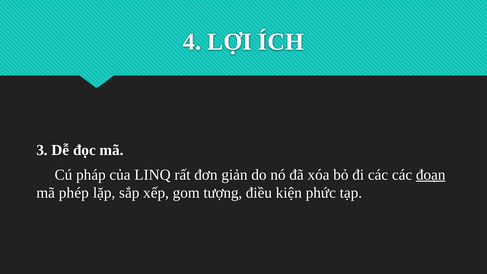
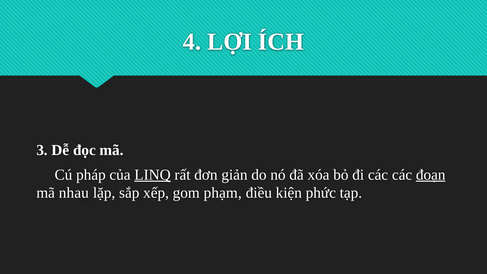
LINQ underline: none -> present
phép: phép -> nhau
tượng: tượng -> phạm
